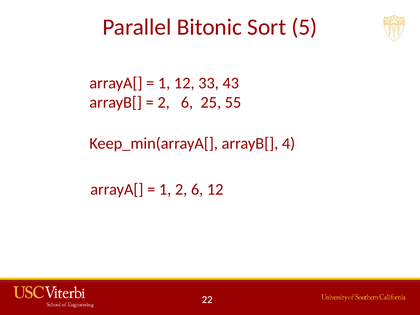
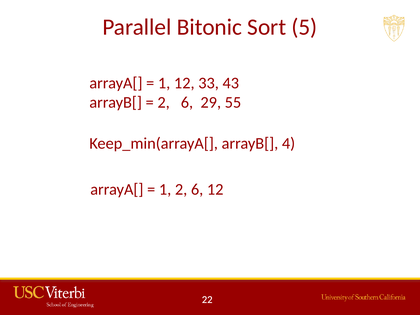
25: 25 -> 29
